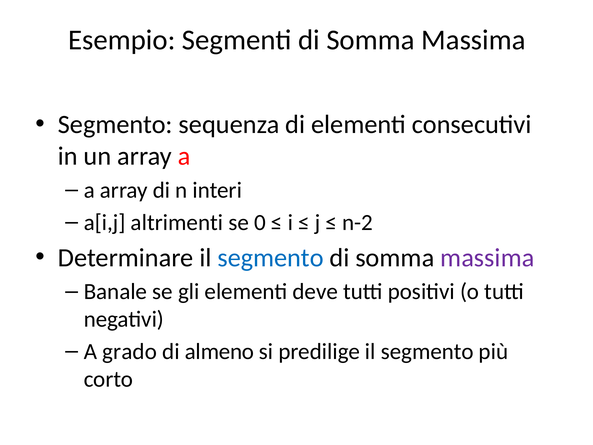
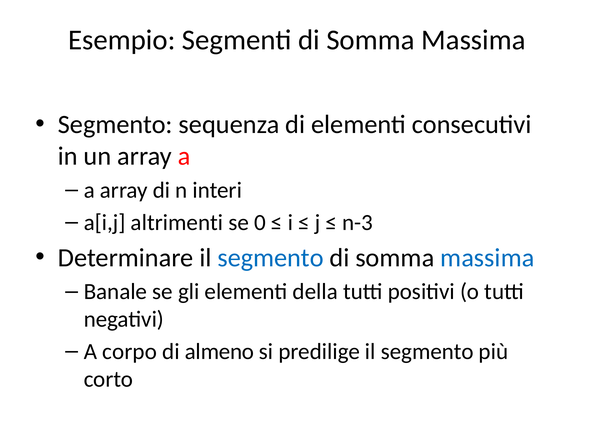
n-2: n-2 -> n-3
massima at (487, 257) colour: purple -> blue
deve: deve -> della
grado: grado -> corpo
